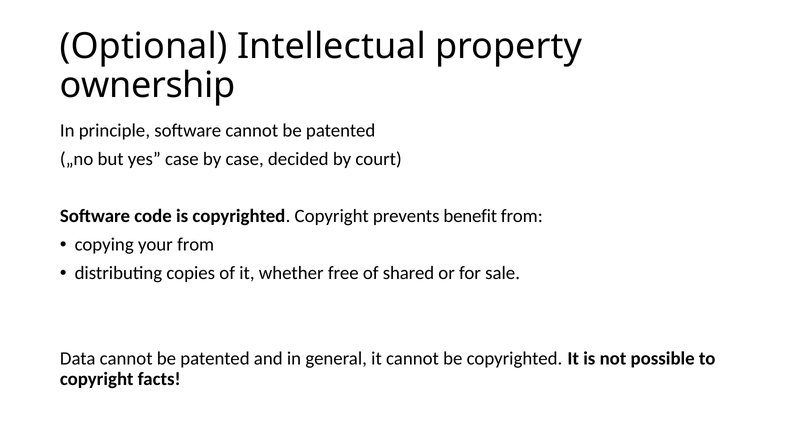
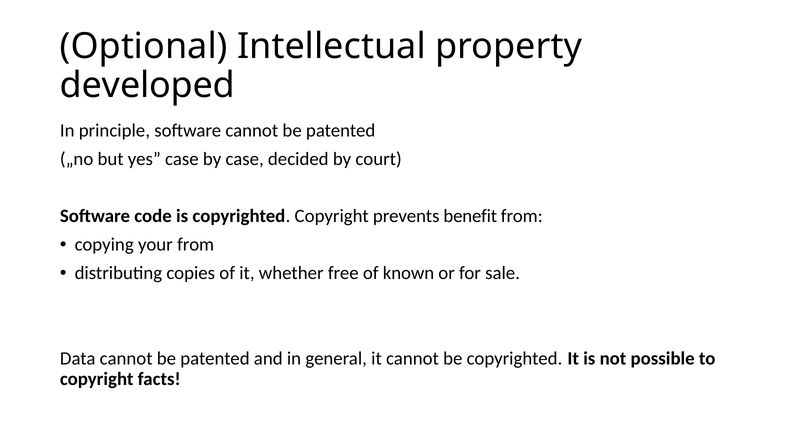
ownership: ownership -> developed
shared: shared -> known
